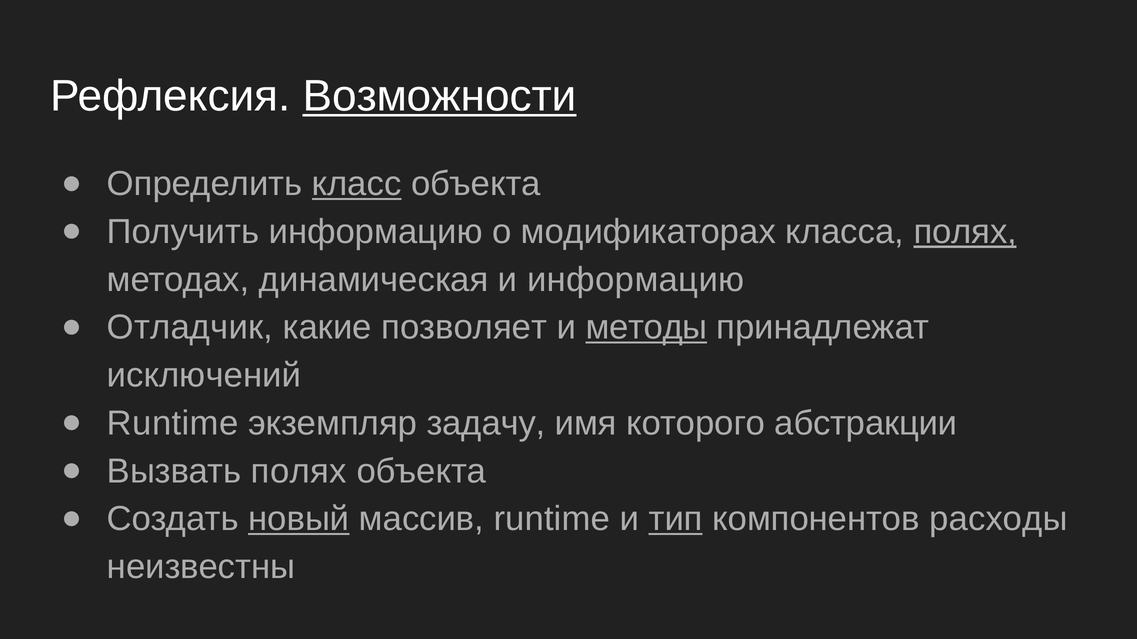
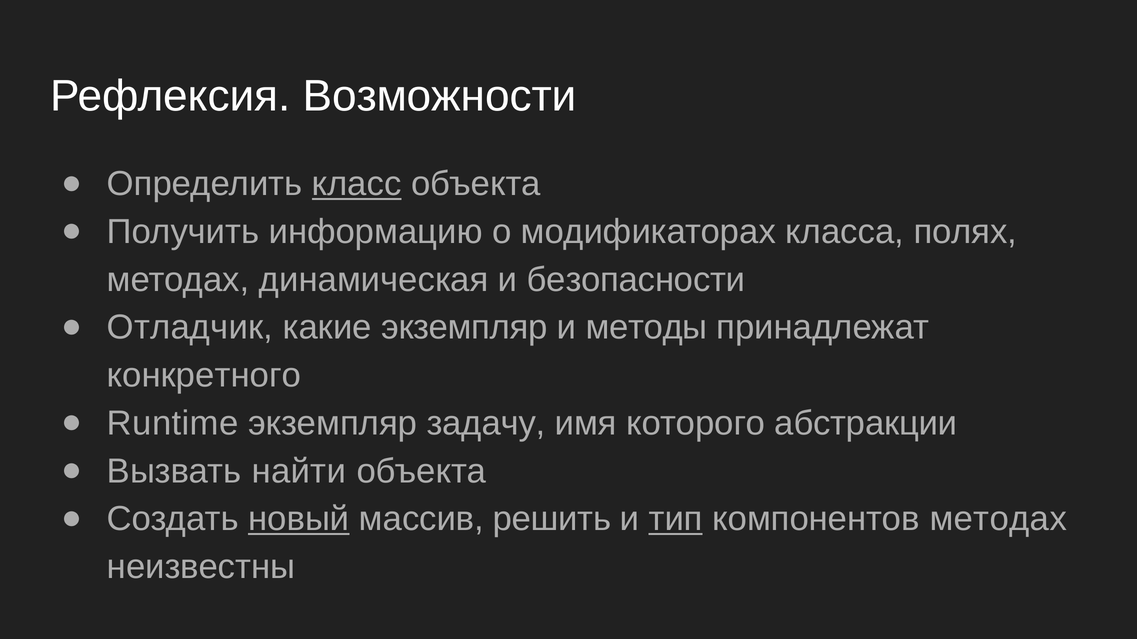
Возможности underline: present -> none
полях at (965, 232) underline: present -> none
и информацию: информацию -> безопасности
какие позволяет: позволяет -> экземпляр
методы underline: present -> none
исключений: исключений -> конкретного
Вызвать полях: полях -> найти
массив runtime: runtime -> решить
компонентов расходы: расходы -> методах
